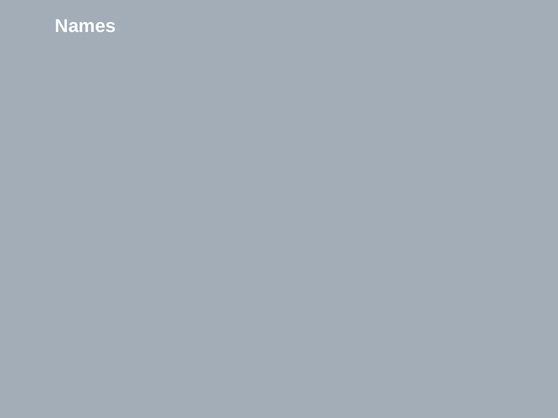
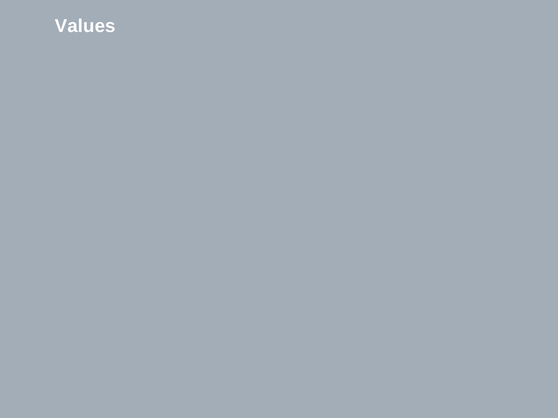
Names: Names -> Values
